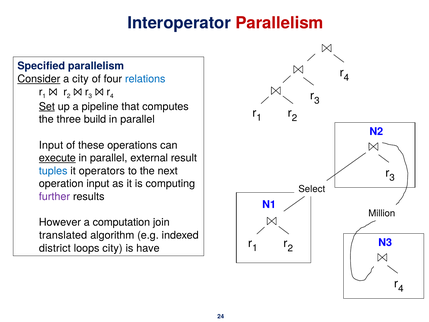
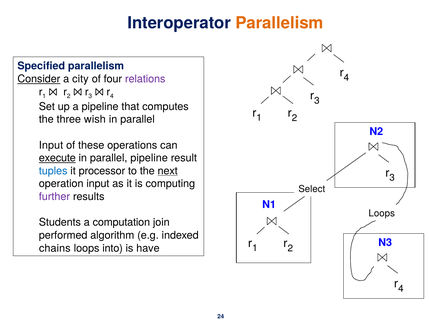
Parallelism at (279, 23) colour: red -> orange
relations colour: blue -> purple
Set underline: present -> none
build: build -> wish
parallel external: external -> pipeline
operators: operators -> processor
next underline: none -> present
Million at (382, 213): Million -> Loops
However: However -> Students
translated: translated -> performed
district: district -> chains
loops city: city -> into
